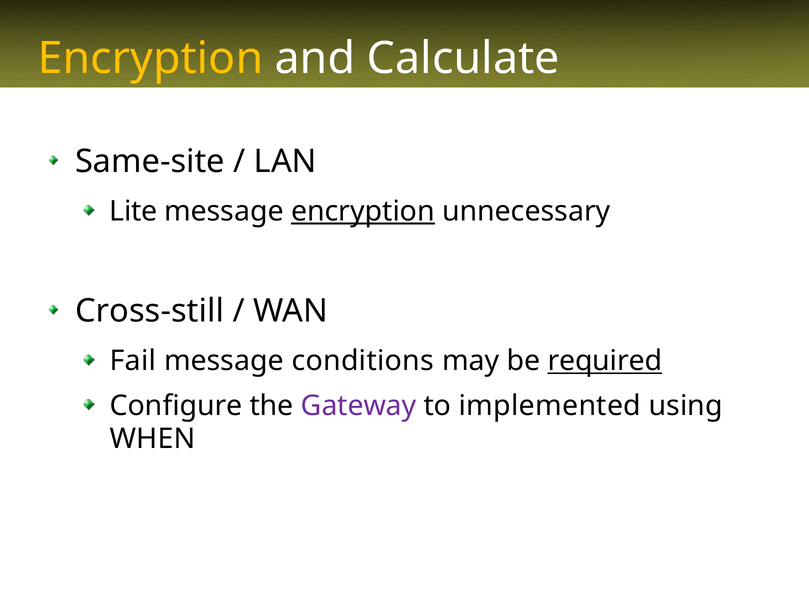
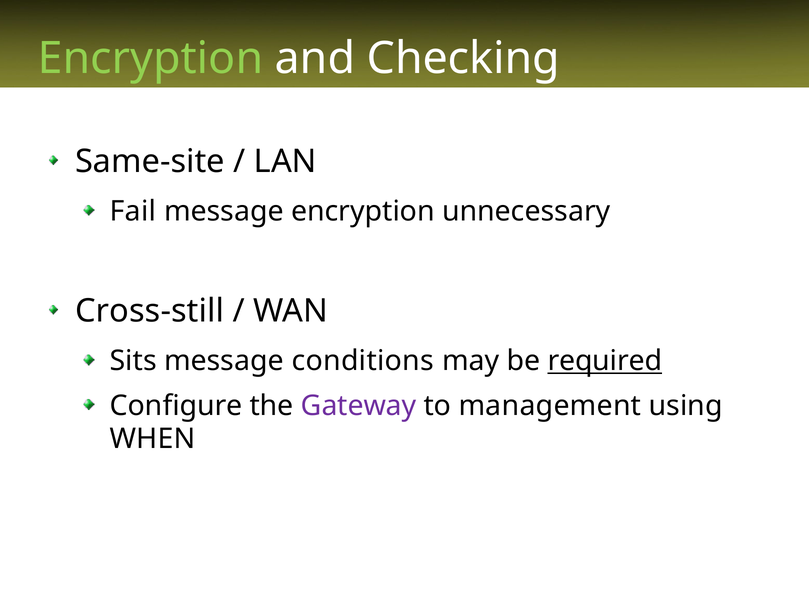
Encryption at (150, 59) colour: yellow -> light green
Calculate: Calculate -> Checking
Lite: Lite -> Fail
encryption at (363, 212) underline: present -> none
Fail: Fail -> Sits
implemented: implemented -> management
